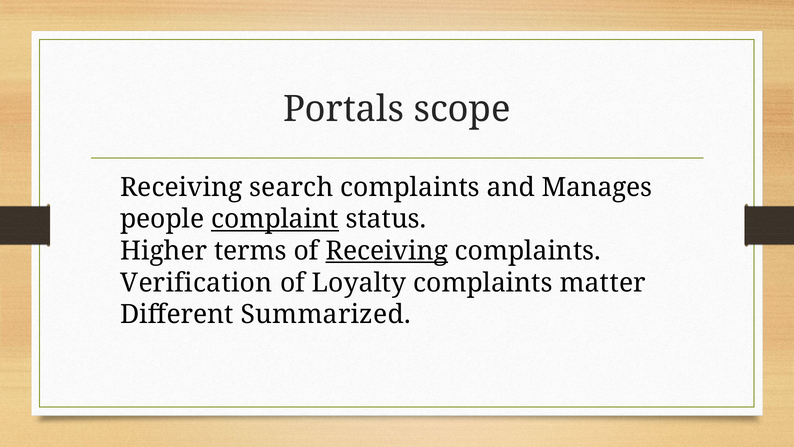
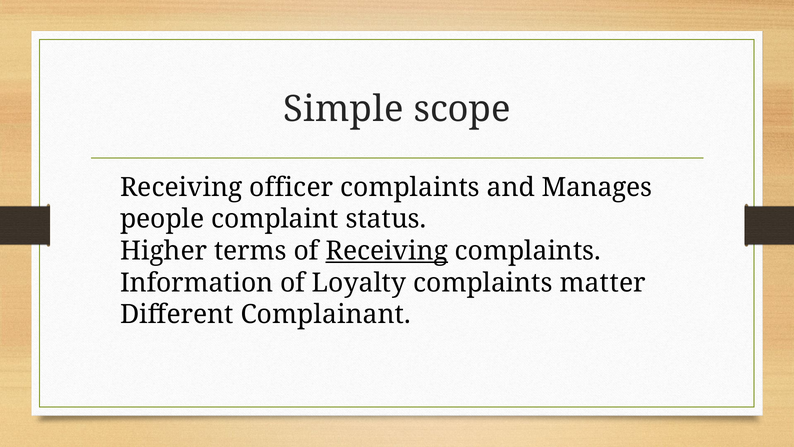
Portals: Portals -> Simple
search: search -> officer
complaint underline: present -> none
Verification: Verification -> Information
Summarized: Summarized -> Complainant
